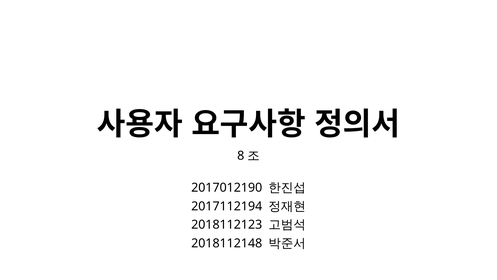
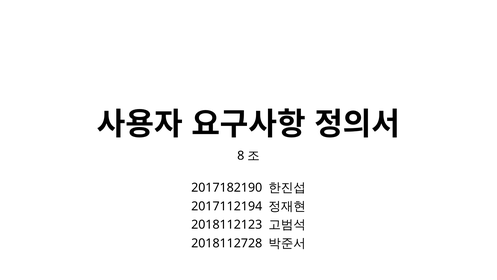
2017012190: 2017012190 -> 2017182190
2018112148: 2018112148 -> 2018112728
